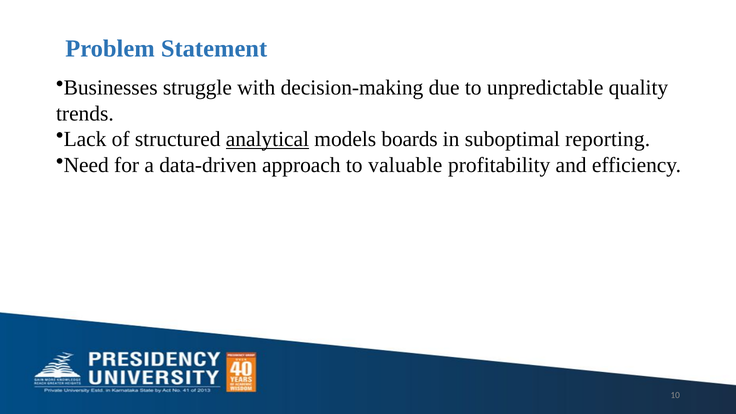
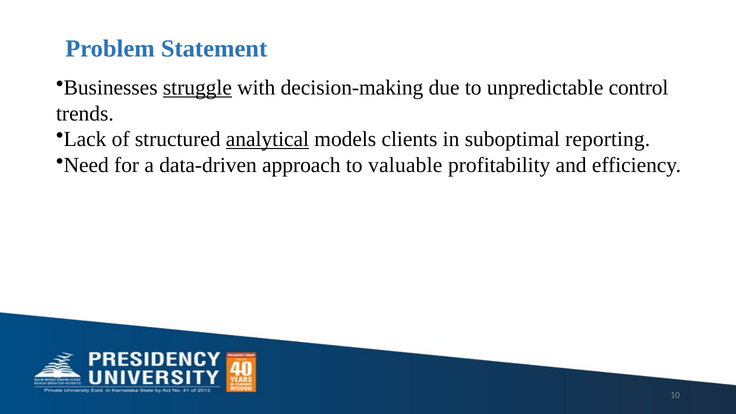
struggle underline: none -> present
quality: quality -> control
boards: boards -> clients
